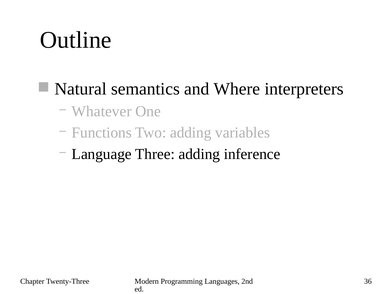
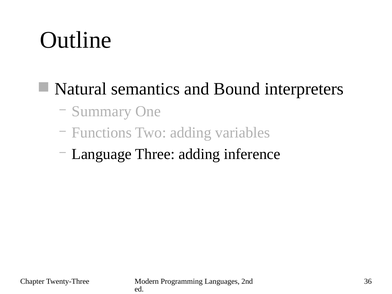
Where: Where -> Bound
Whatever: Whatever -> Summary
